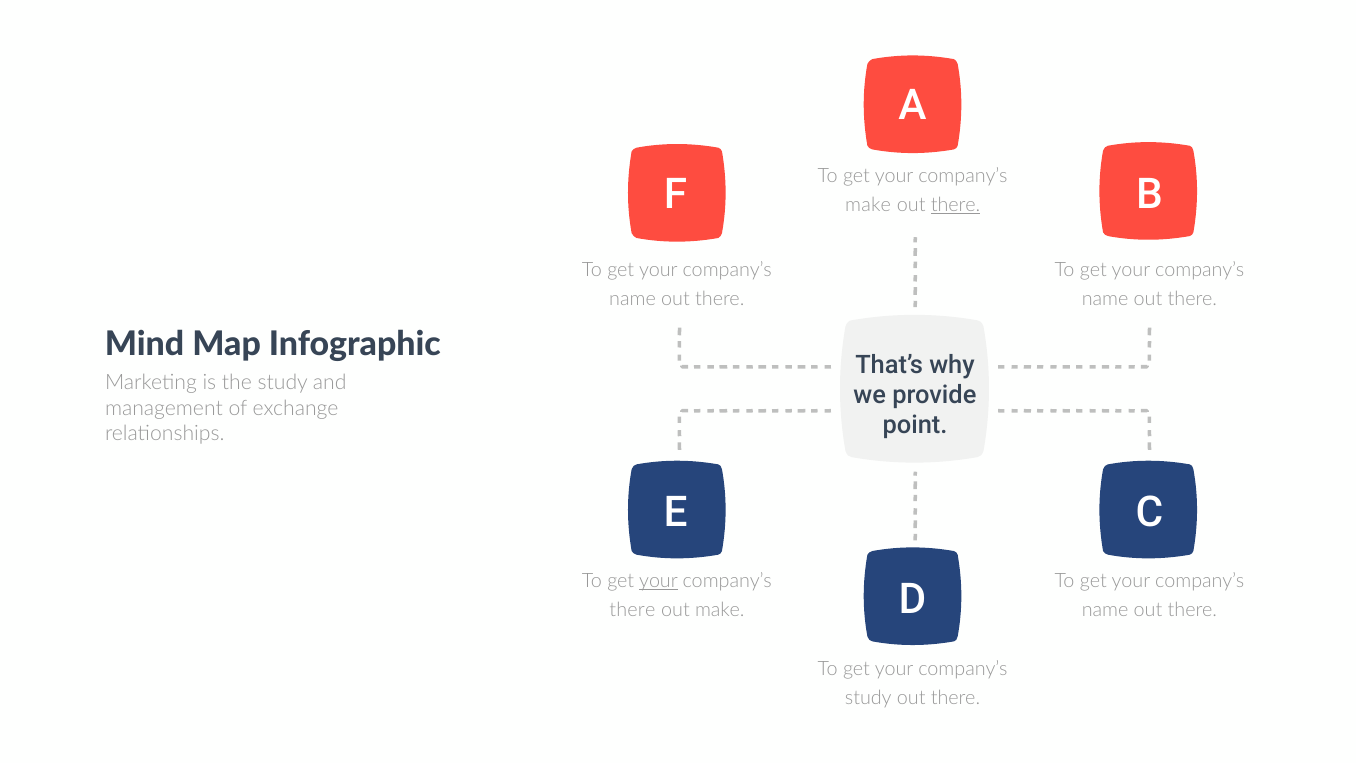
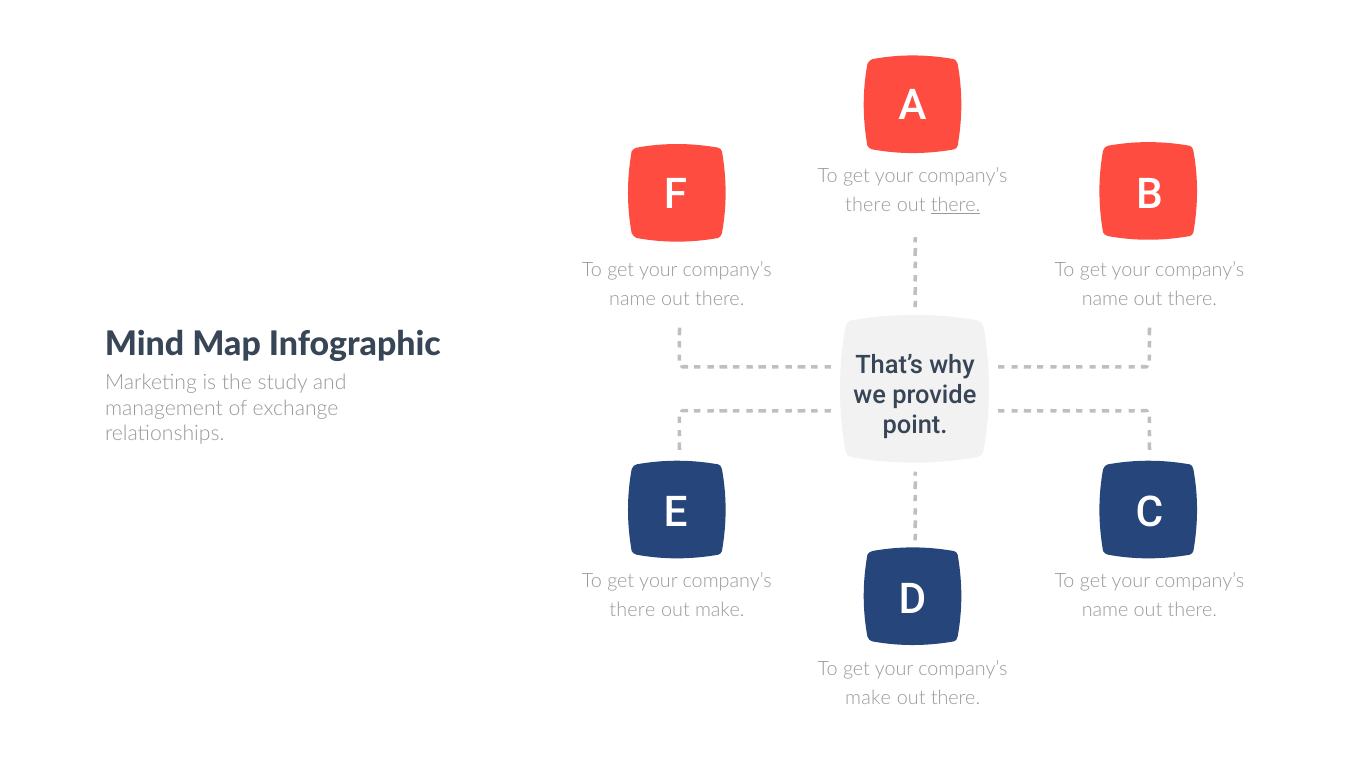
make at (868, 205): make -> there
your at (658, 581) underline: present -> none
study at (868, 698): study -> make
